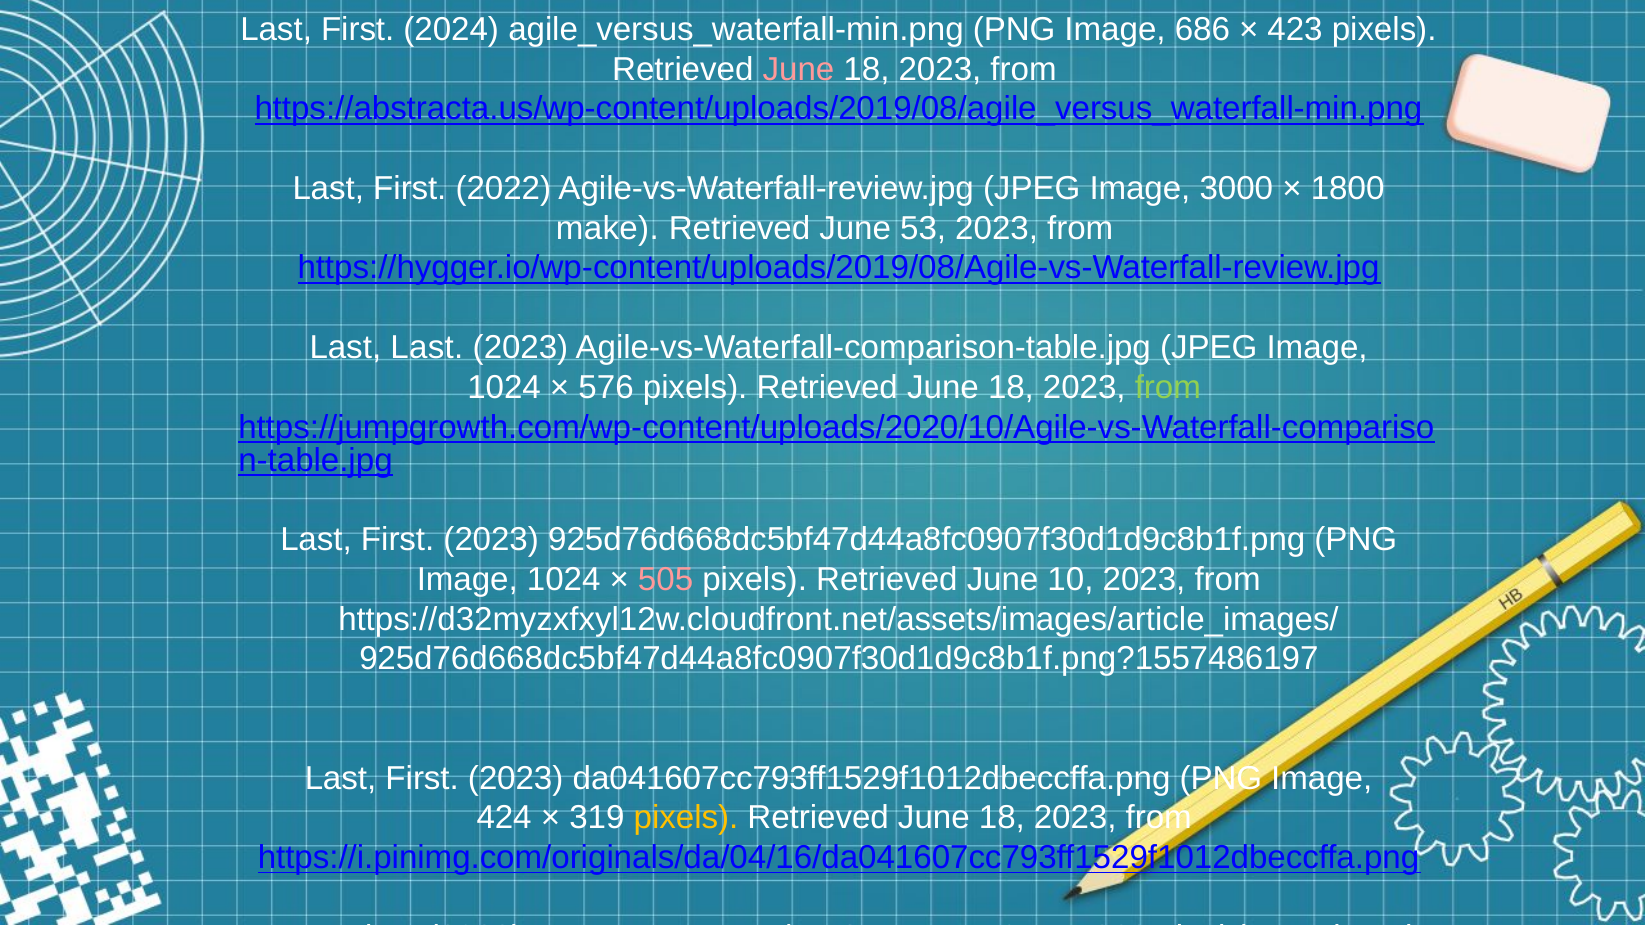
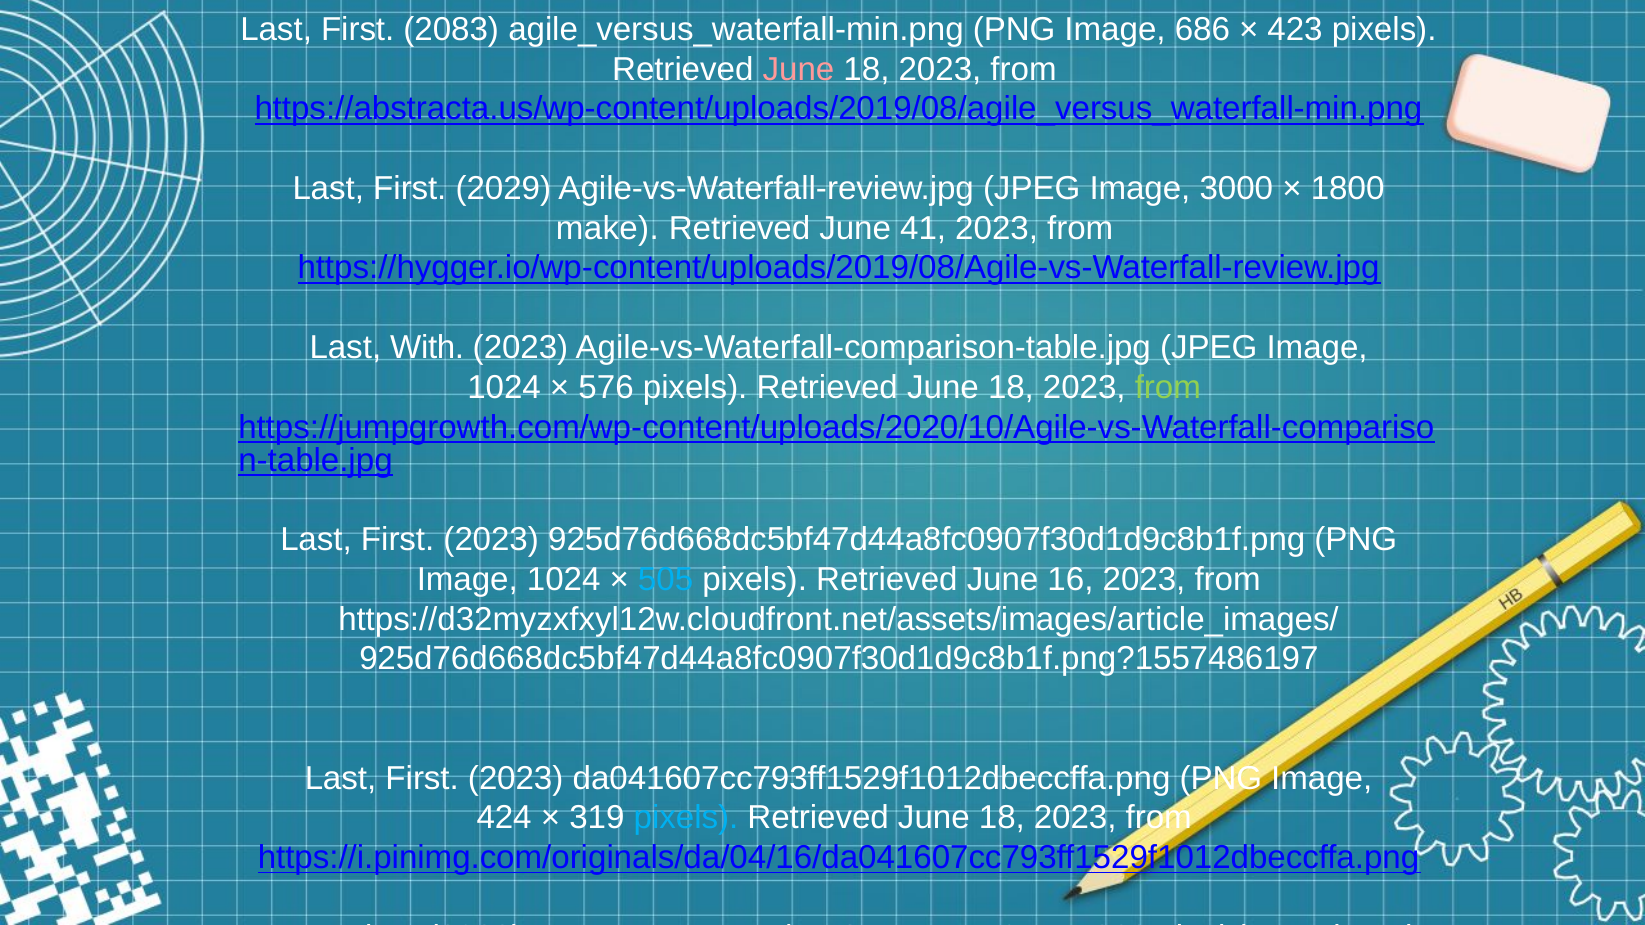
2024: 2024 -> 2083
2022: 2022 -> 2029
53: 53 -> 41
Last Last: Last -> With
505 colour: pink -> light blue
10: 10 -> 16
pixels at (686, 818) colour: yellow -> light blue
